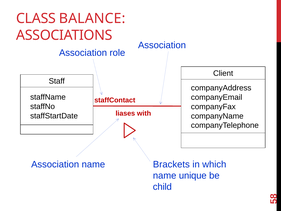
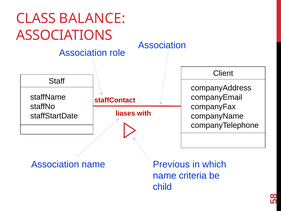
Brackets: Brackets -> Previous
unique: unique -> criteria
